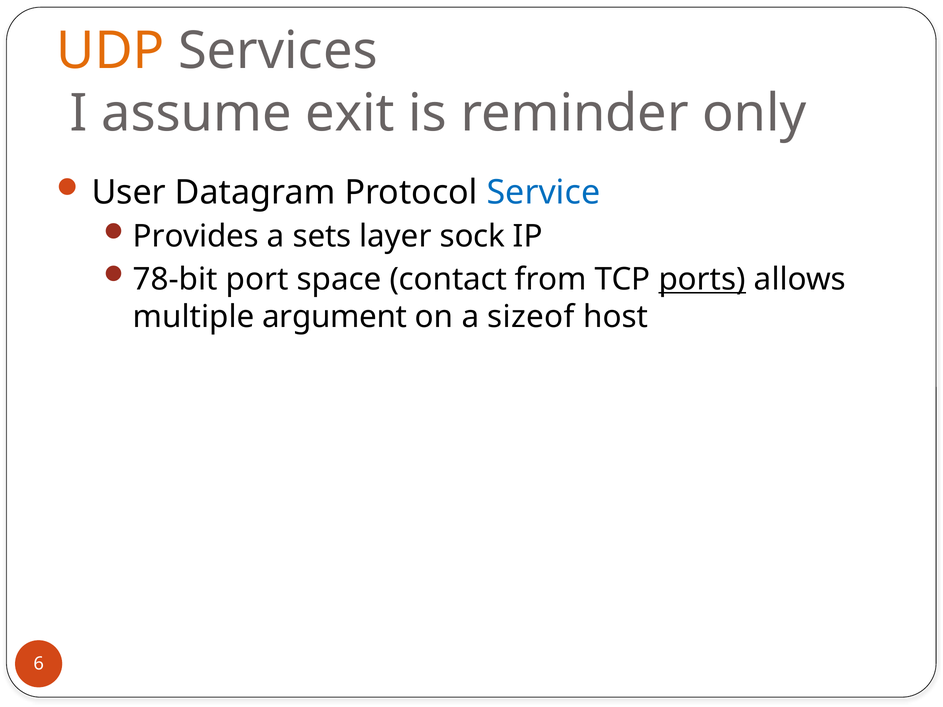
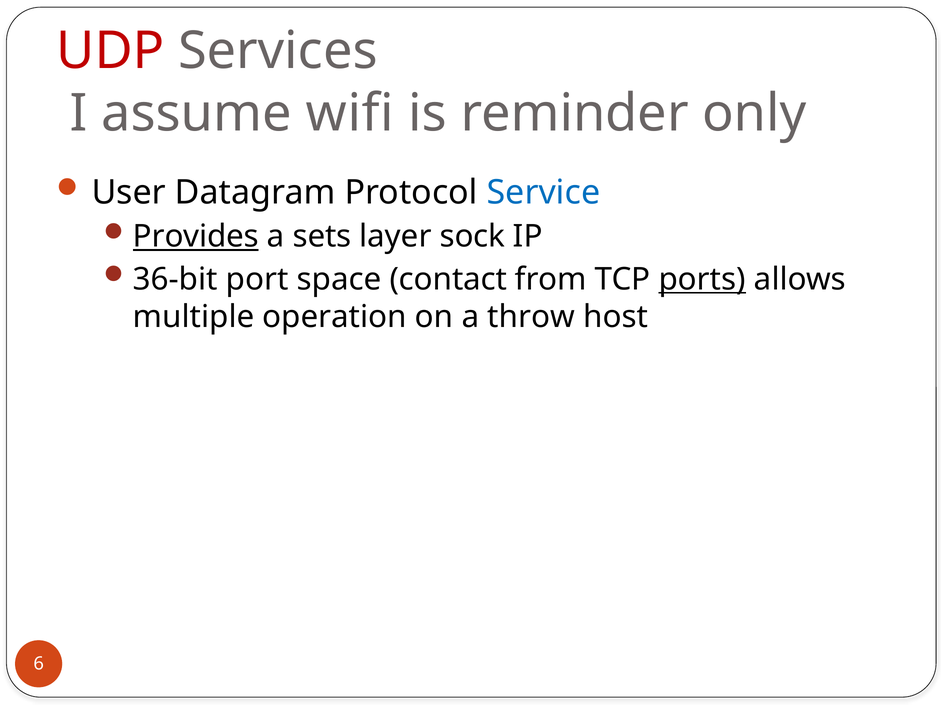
UDP colour: orange -> red
exit: exit -> wifi
Provides underline: none -> present
78-bit: 78-bit -> 36-bit
argument: argument -> operation
sizeof: sizeof -> throw
